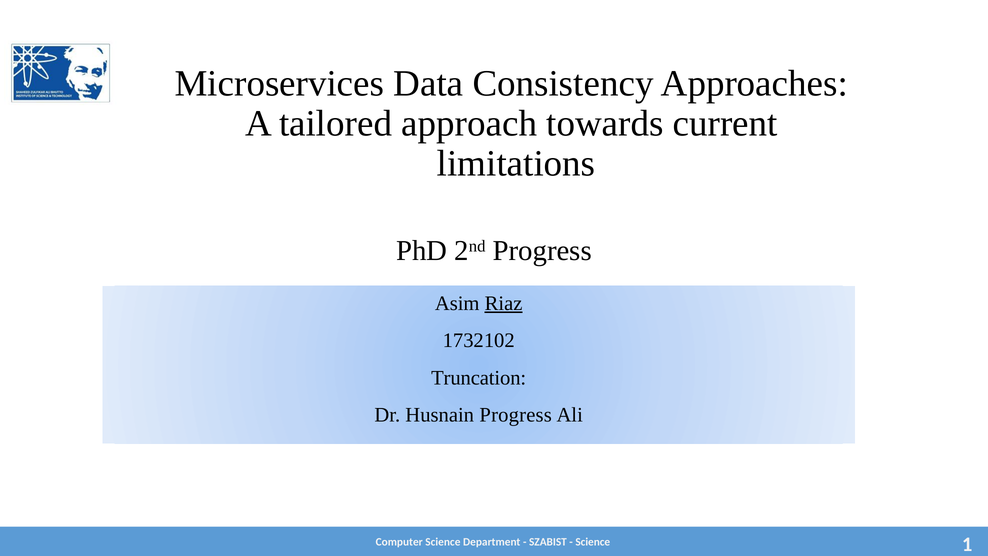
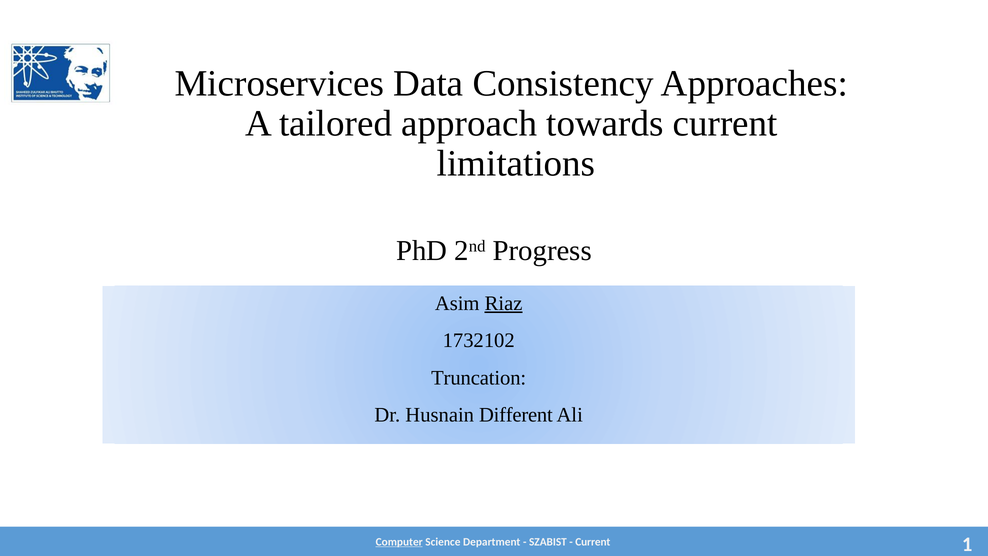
Husnain Progress: Progress -> Different
Computer underline: none -> present
Science at (593, 542): Science -> Current
